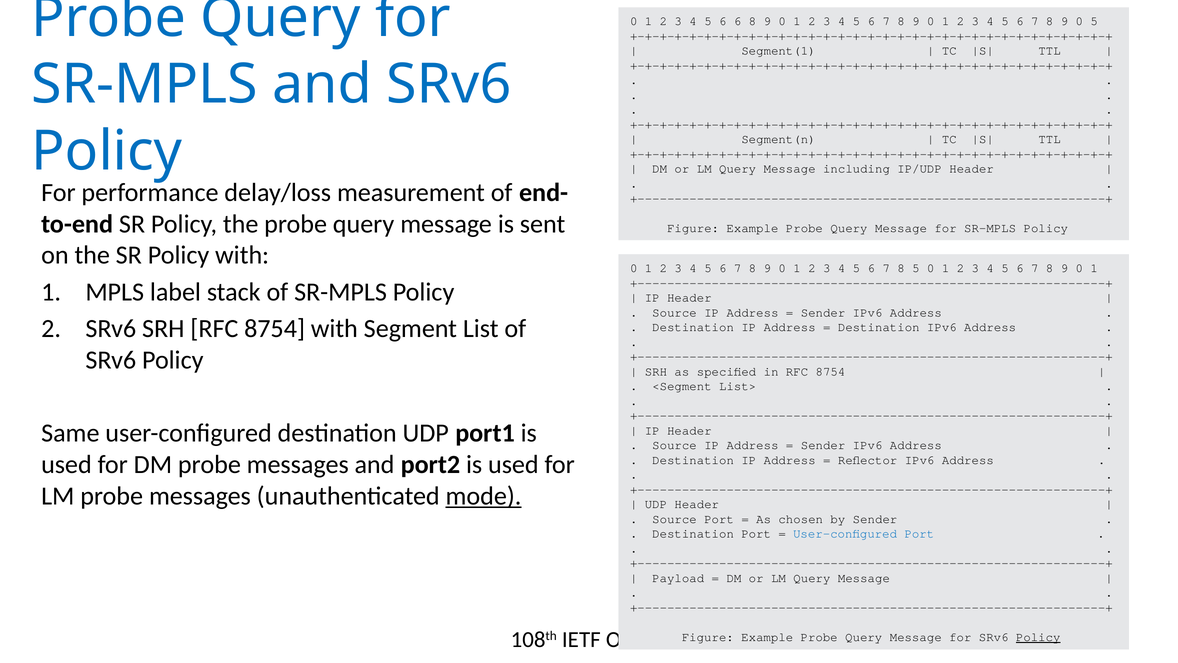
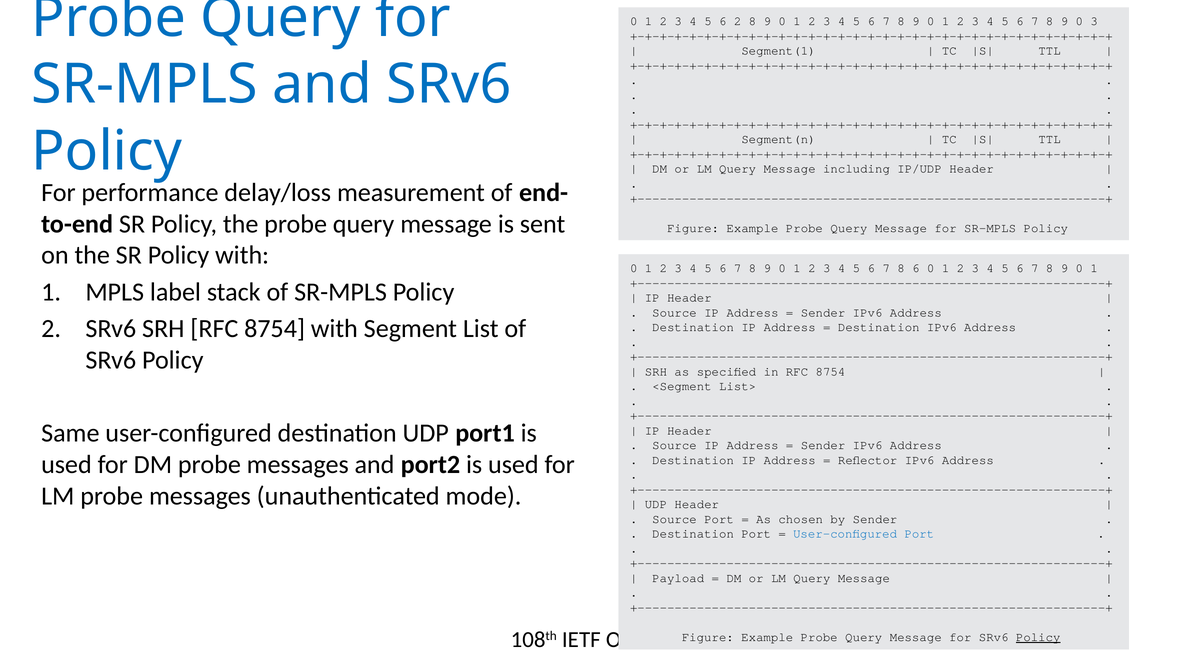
6 6: 6 -> 2
0 5: 5 -> 3
8 5: 5 -> 6
mode underline: present -> none
